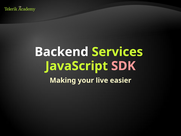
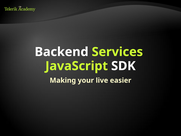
SDK colour: pink -> white
